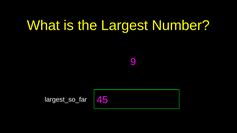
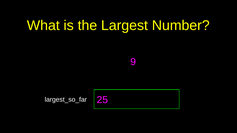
45: 45 -> 25
